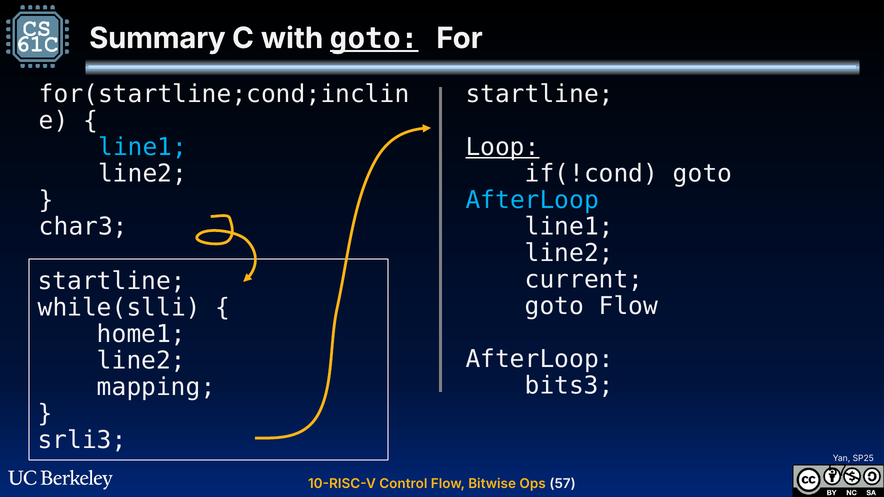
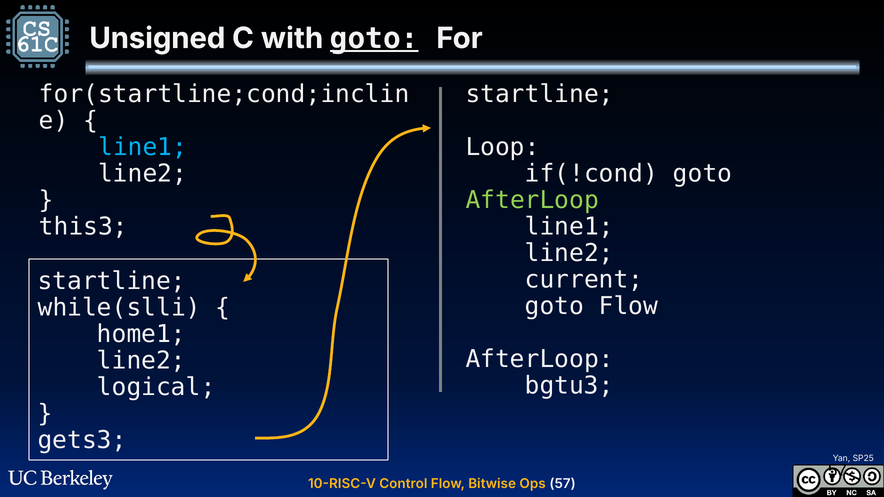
Summary: Summary -> Unsigned
Loop underline: present -> none
AfterLoop at (532, 200) colour: light blue -> light green
char3: char3 -> this3
bits3: bits3 -> bgtu3
mapping: mapping -> logical
srli3: srli3 -> gets3
